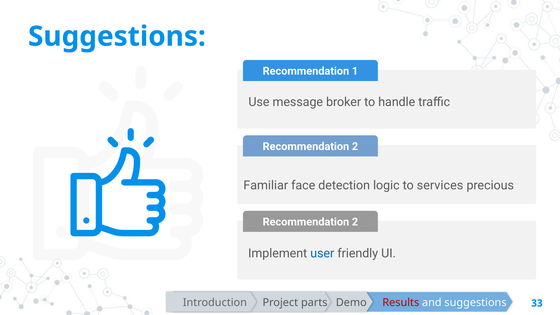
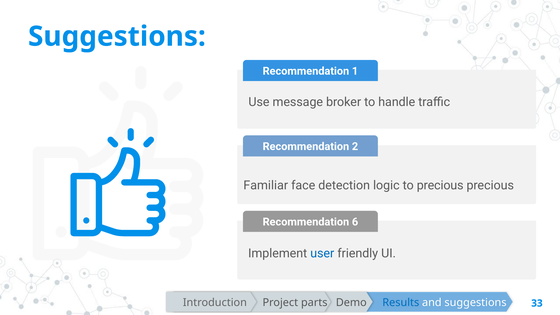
to services: services -> precious
2 at (355, 222): 2 -> 6
Results colour: red -> blue
